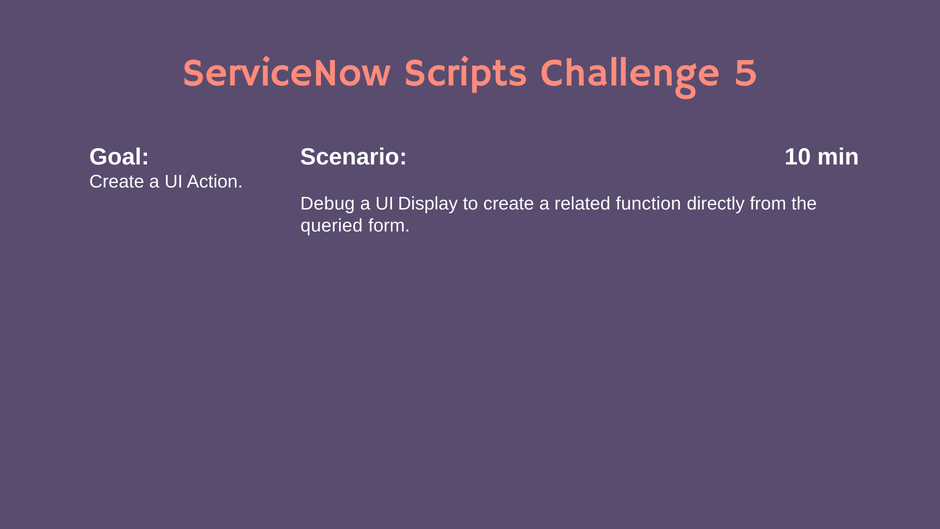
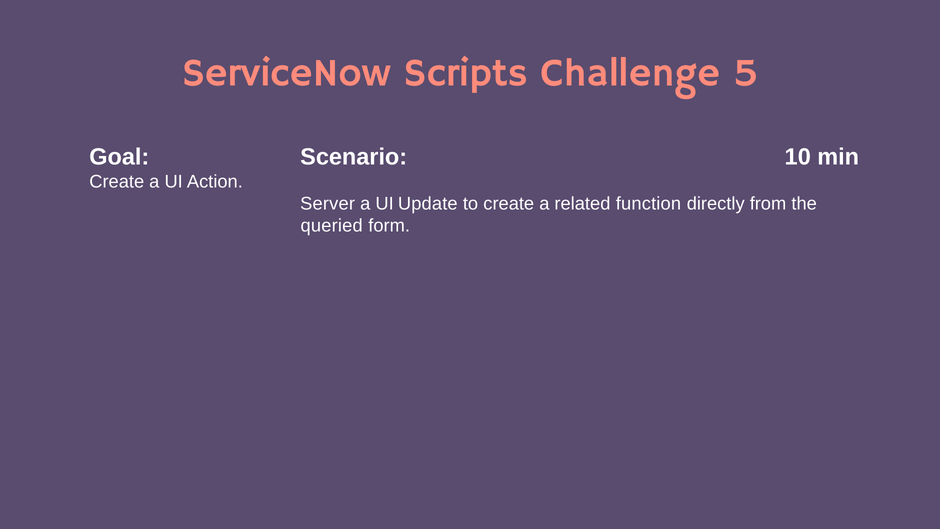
Debug: Debug -> Server
Display: Display -> Update
